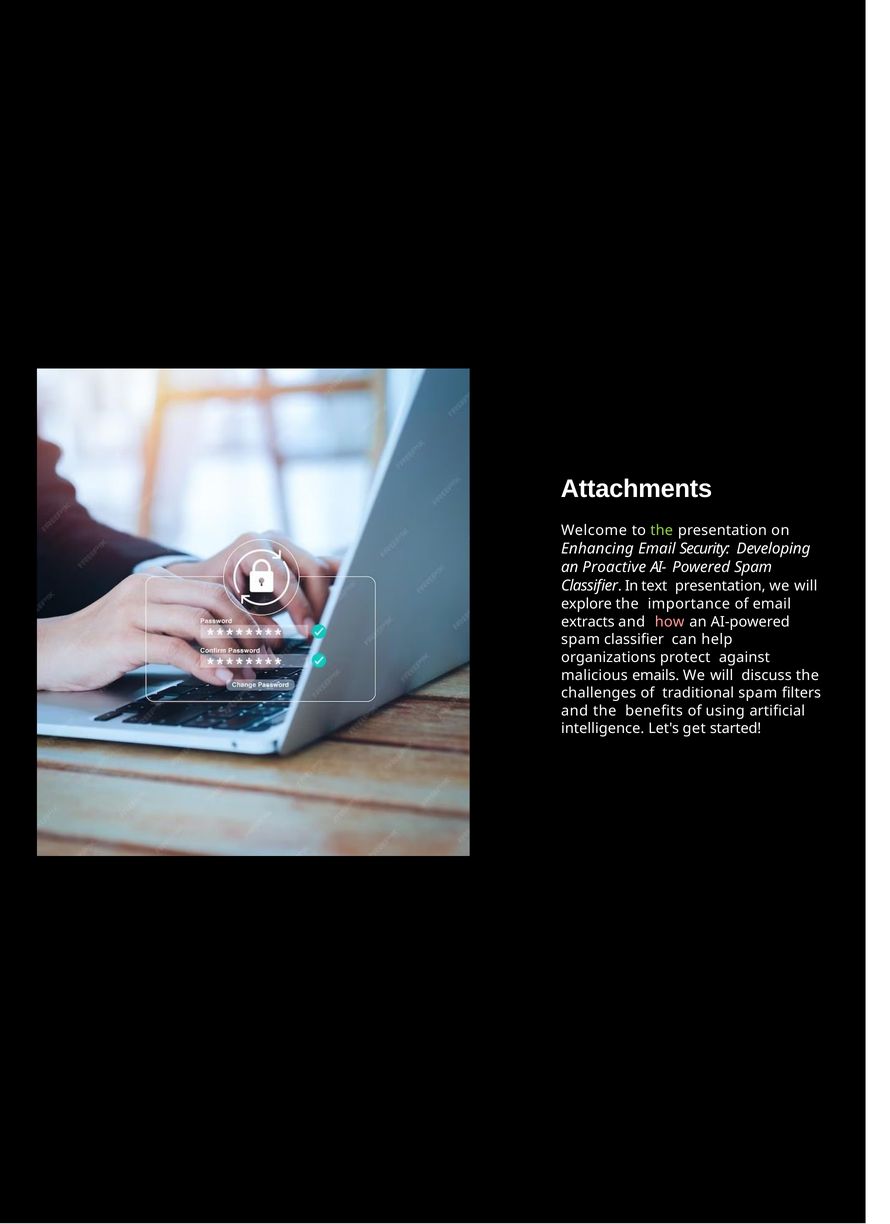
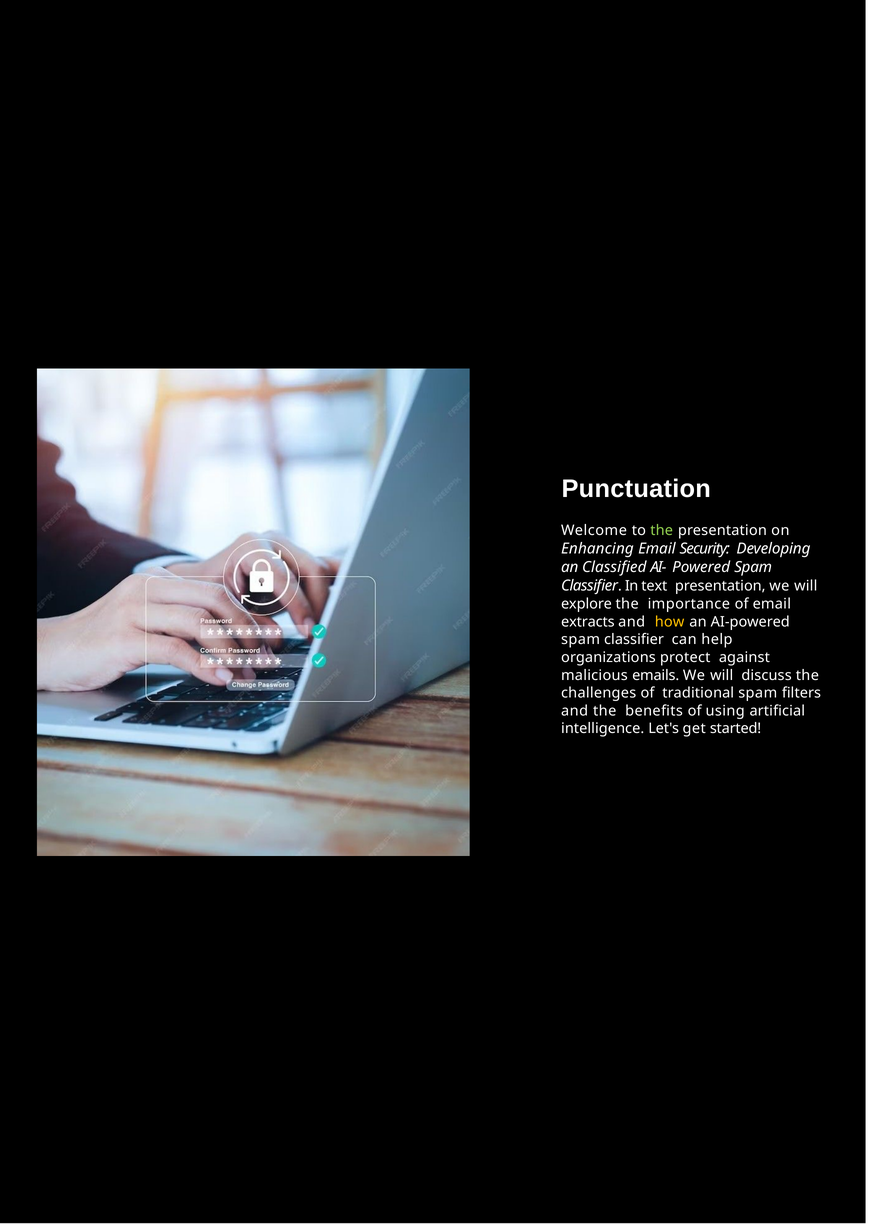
Attachments: Attachments -> Punctuation
Proactive: Proactive -> Classiﬁed
how colour: pink -> yellow
